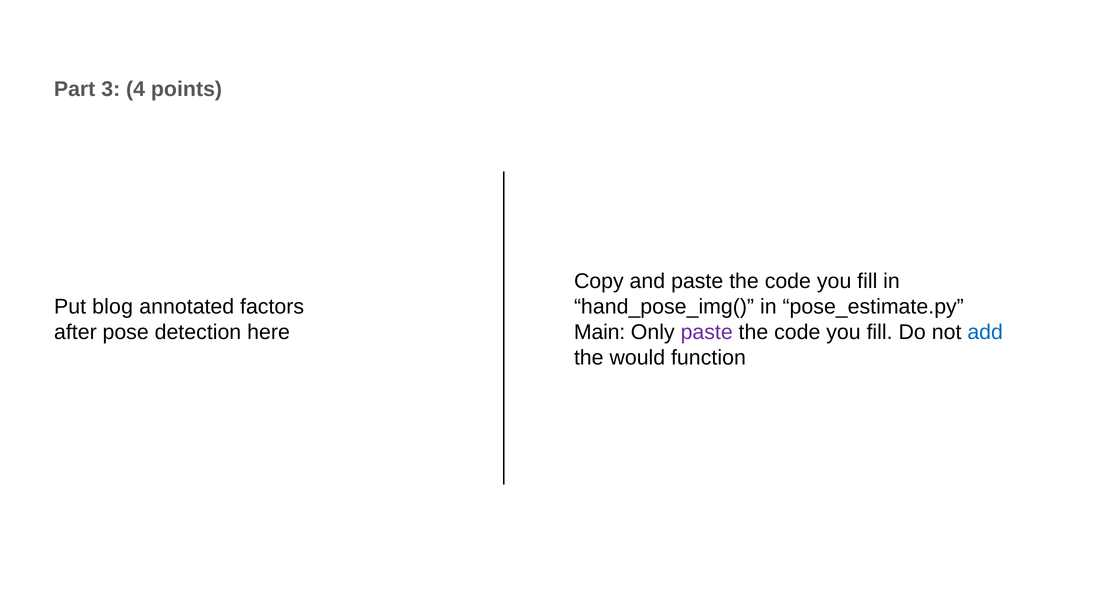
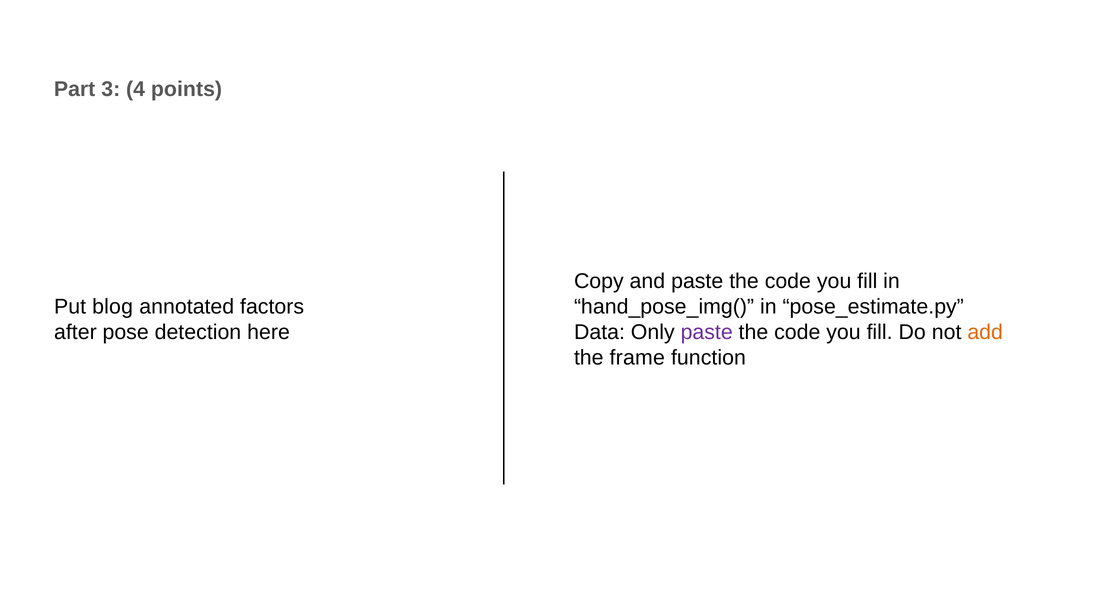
Main: Main -> Data
add colour: blue -> orange
would: would -> frame
